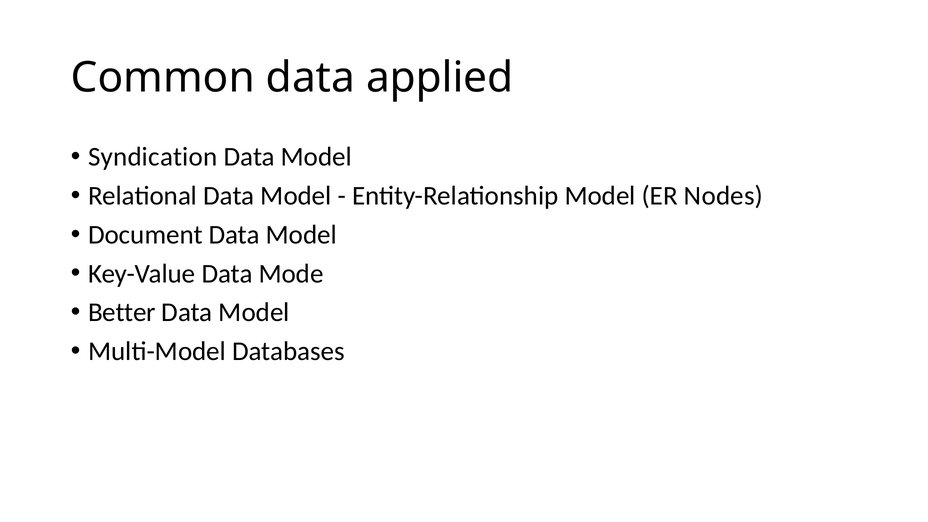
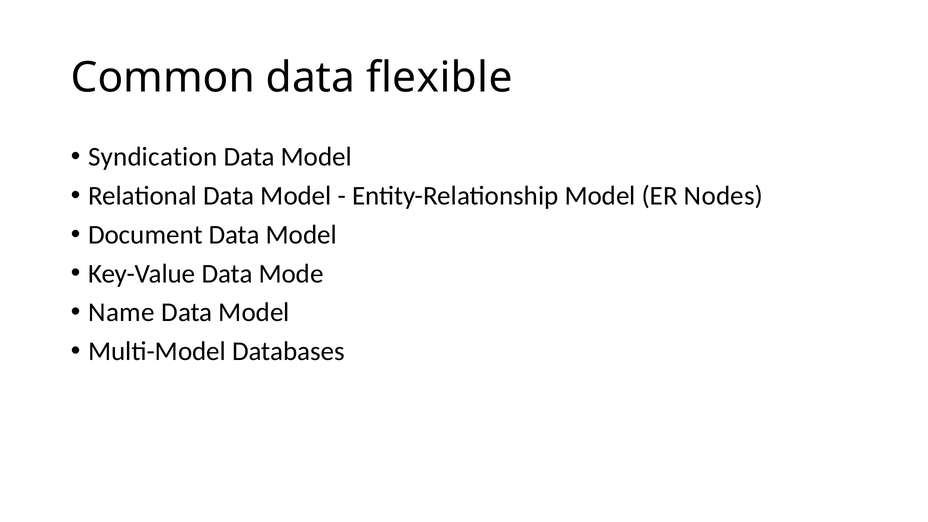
applied: applied -> flexible
Better: Better -> Name
